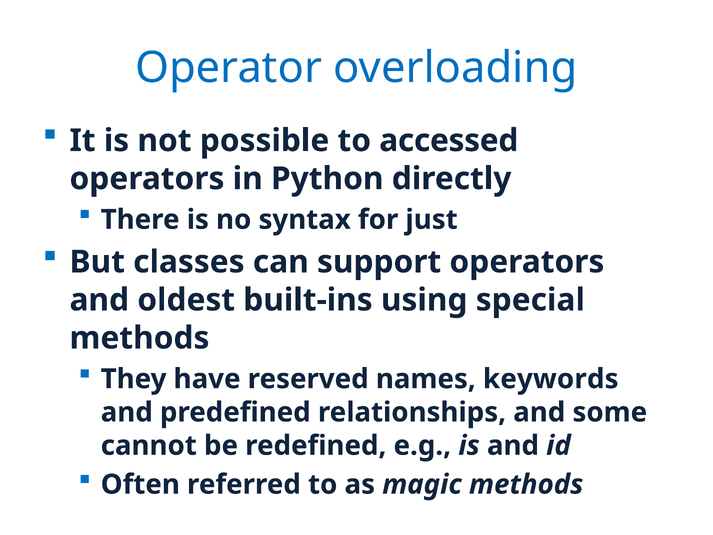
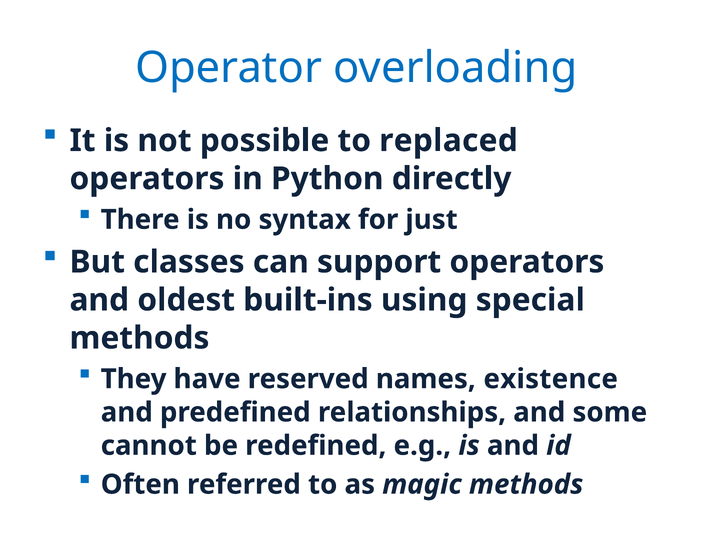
accessed: accessed -> replaced
keywords: keywords -> existence
